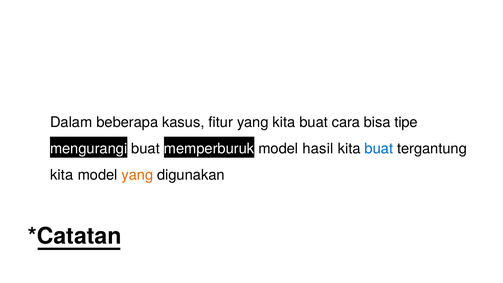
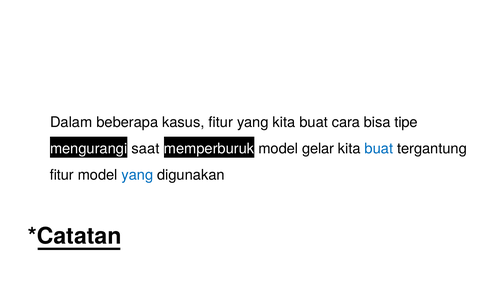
mengurangi buat: buat -> saat
hasil: hasil -> gelar
kita at (62, 175): kita -> fitur
yang at (137, 175) colour: orange -> blue
